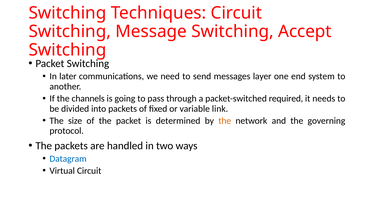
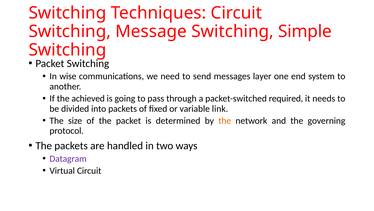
Accept: Accept -> Simple
later: later -> wise
channels: channels -> achieved
Datagram colour: blue -> purple
